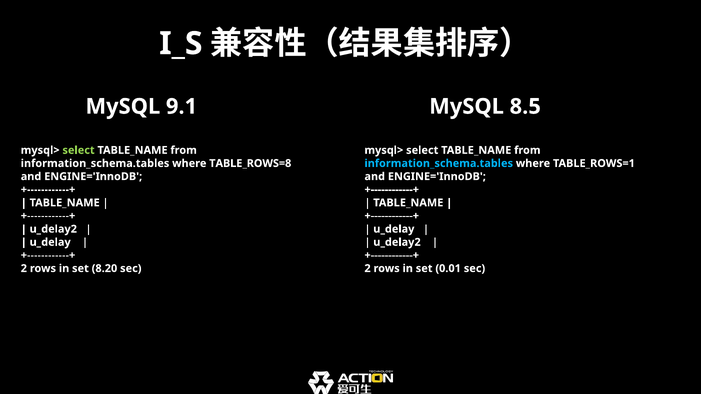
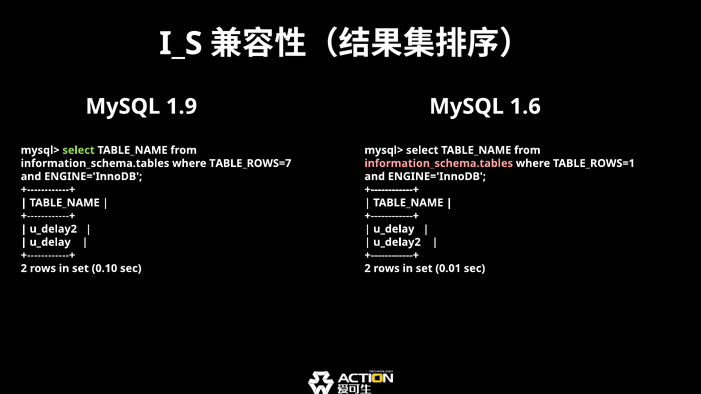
9.1: 9.1 -> 1.9
8.5: 8.5 -> 1.6
TABLE_ROWS=8: TABLE_ROWS=8 -> TABLE_ROWS=7
information_schema.tables at (439, 163) colour: light blue -> pink
8.20: 8.20 -> 0.10
